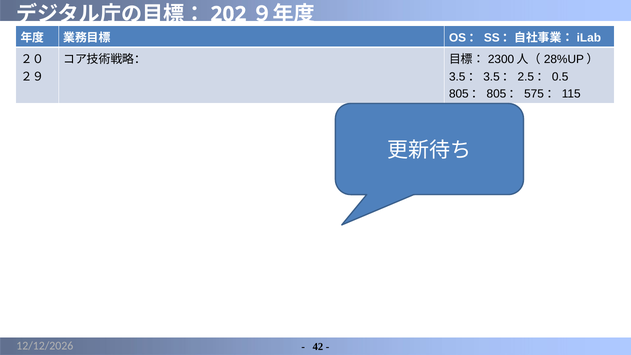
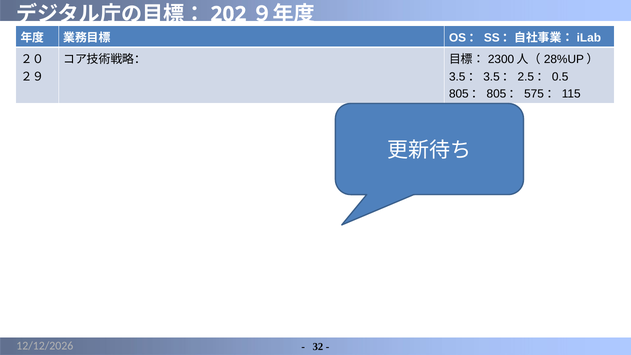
42: 42 -> 32
